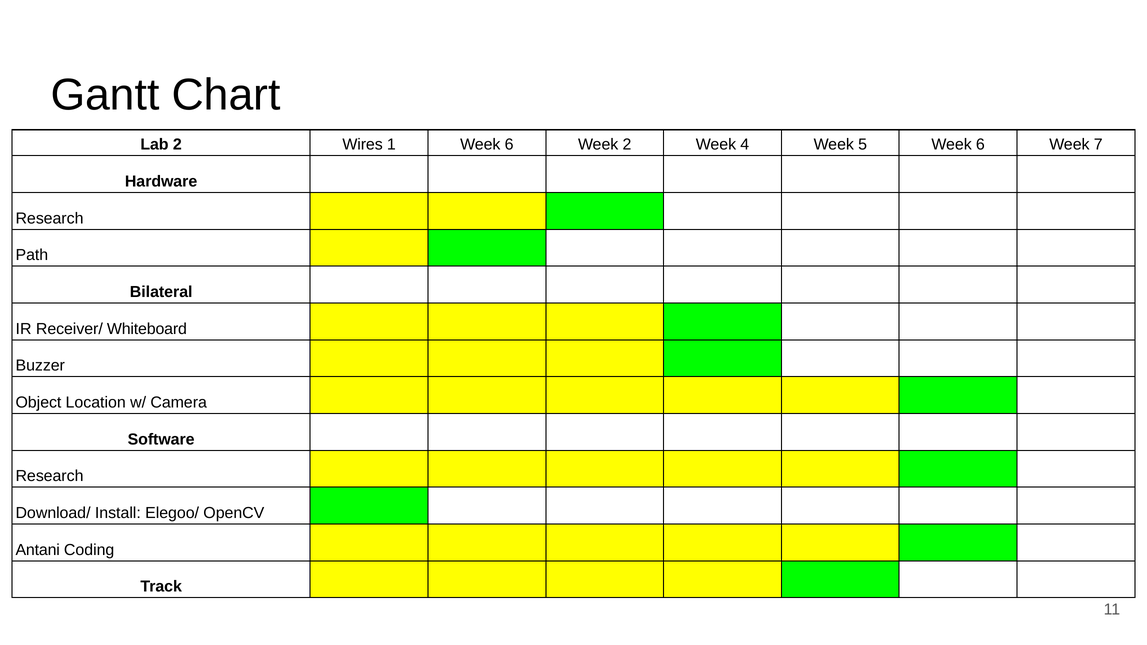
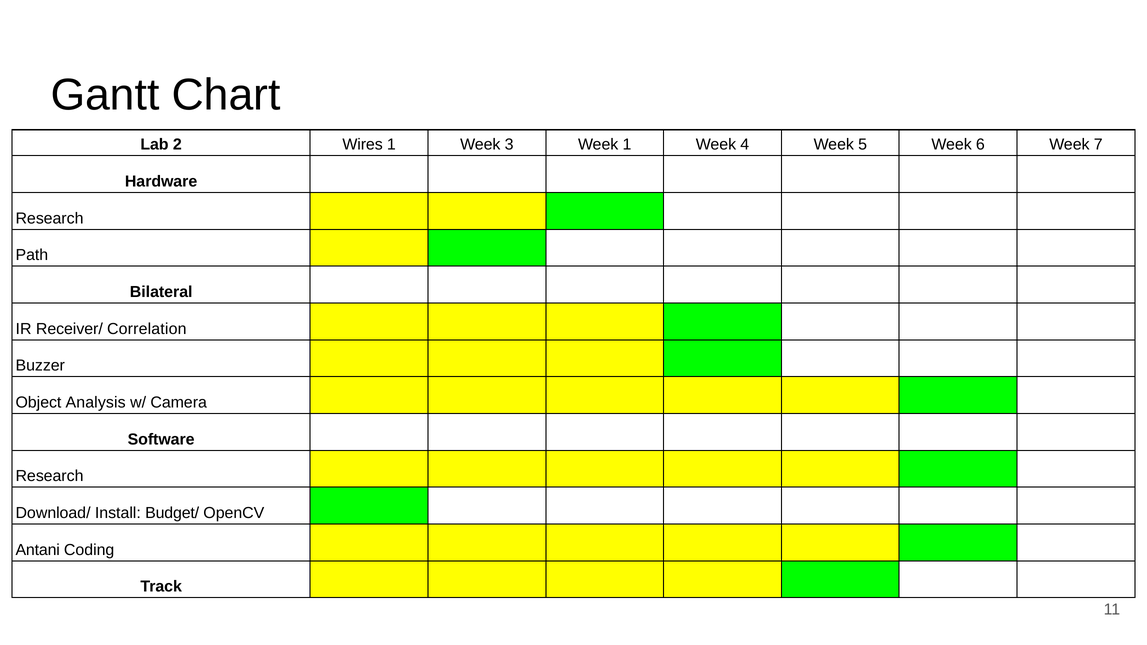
1 Week 6: 6 -> 3
Week 2: 2 -> 1
Whiteboard: Whiteboard -> Correlation
Location: Location -> Analysis
Elegoo/: Elegoo/ -> Budget/
